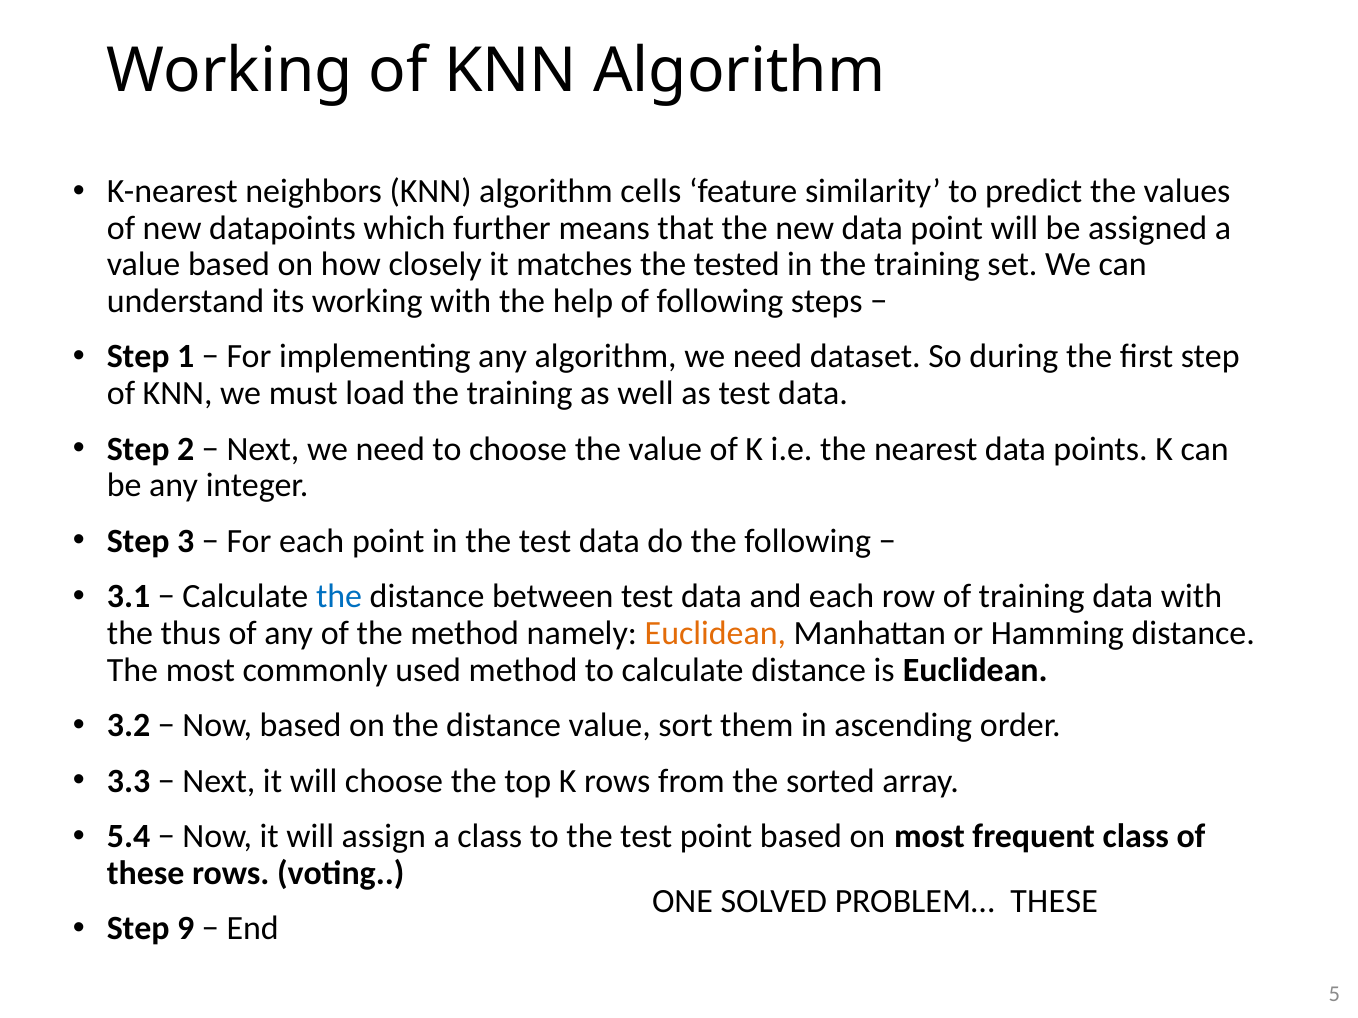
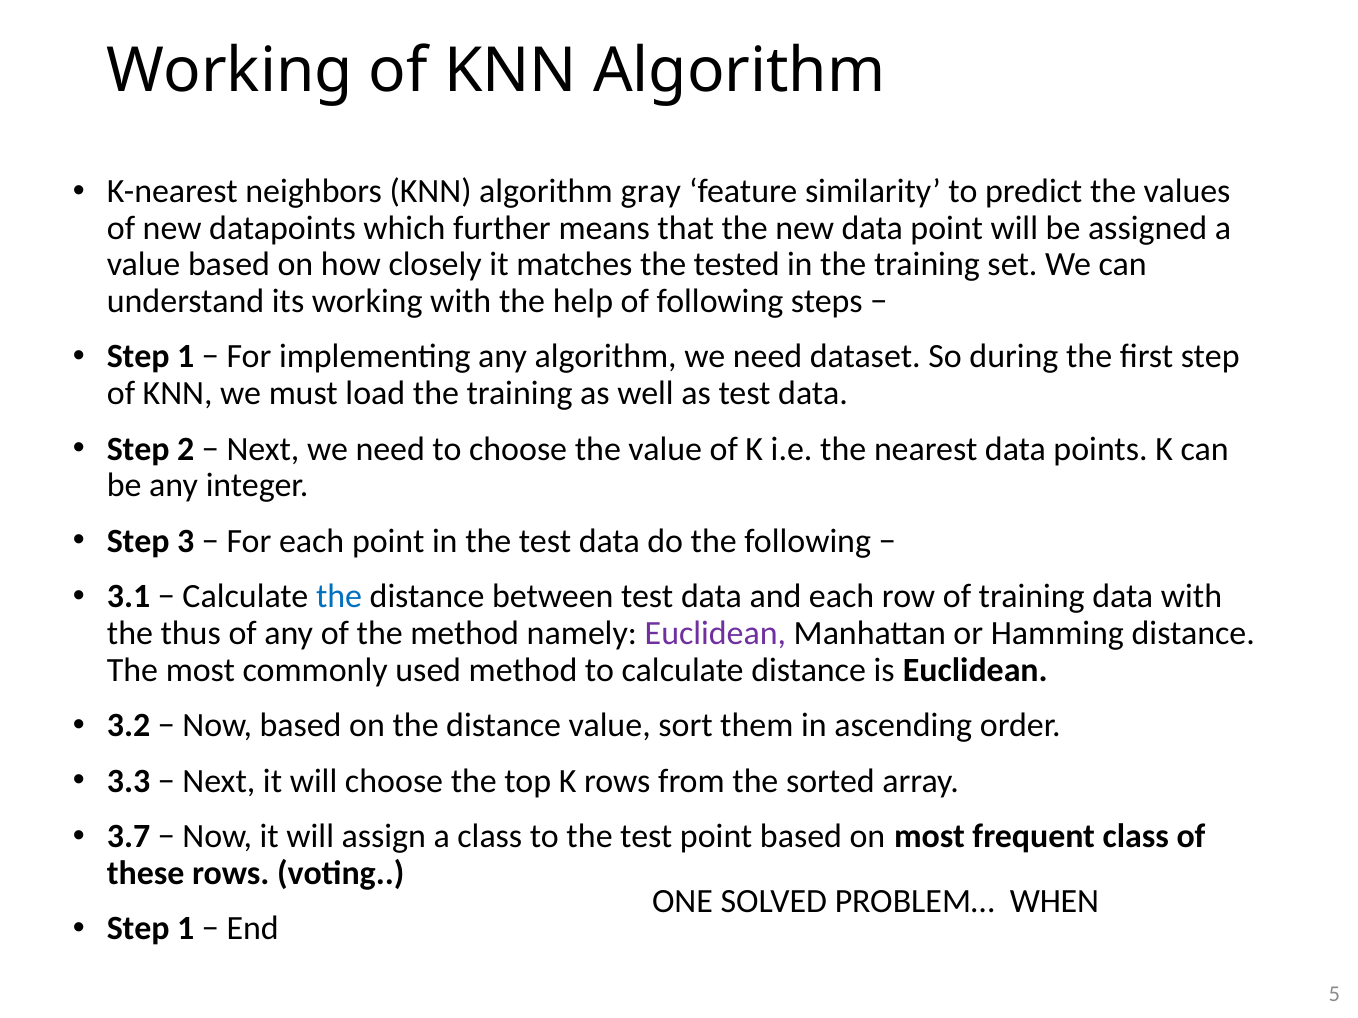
cells: cells -> gray
Euclidean at (715, 634) colour: orange -> purple
5.4: 5.4 -> 3.7
PROBLEM… THESE: THESE -> WHEN
9 at (186, 929): 9 -> 1
